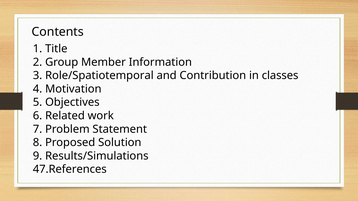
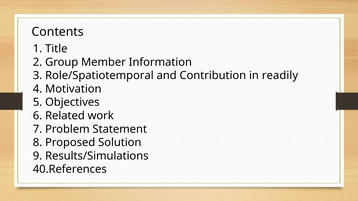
classes: classes -> readily
47.References: 47.References -> 40.References
